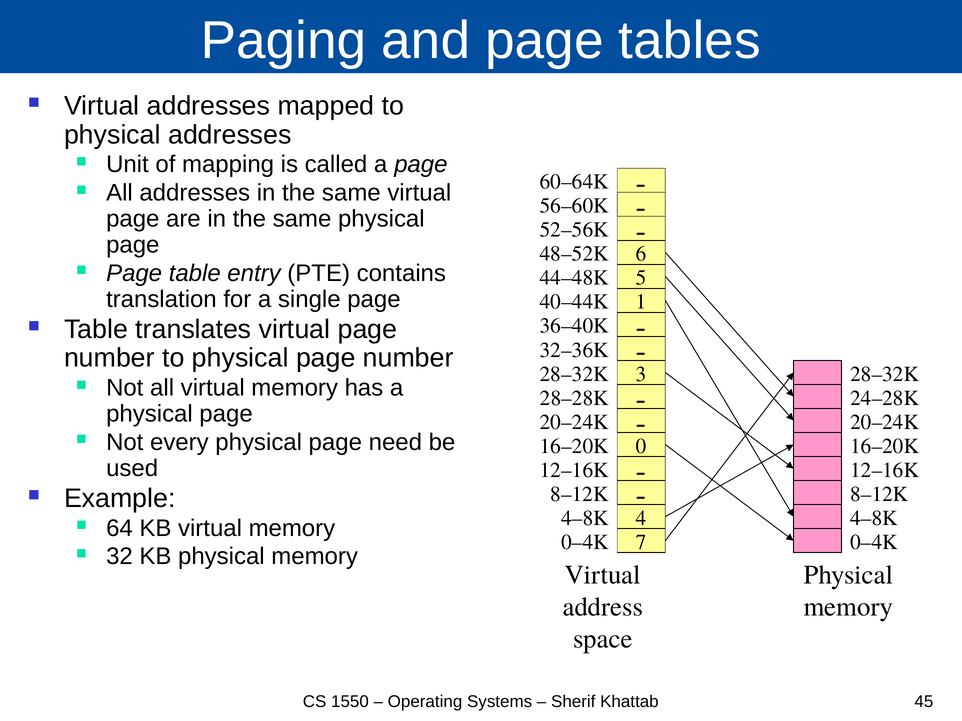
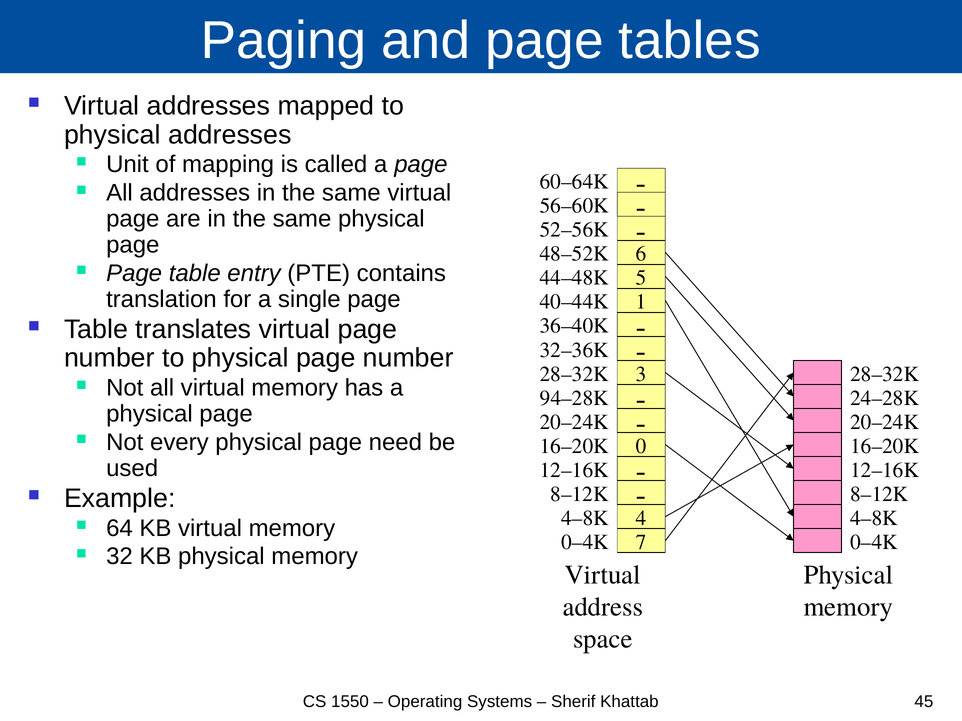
28–28K: 28–28K -> 94–28K
